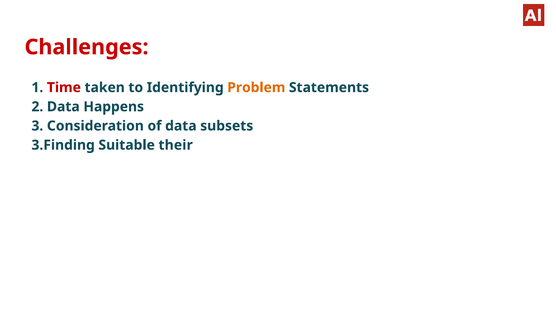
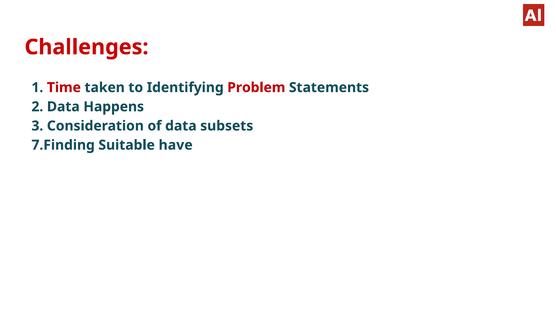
Problem colour: orange -> red
3.Finding: 3.Finding -> 7.Finding
their: their -> have
